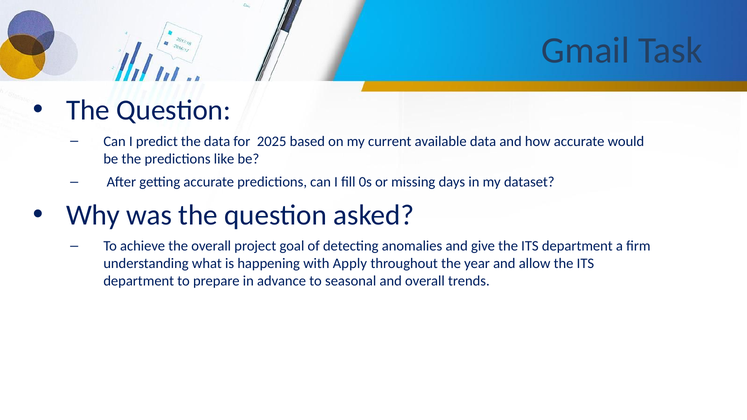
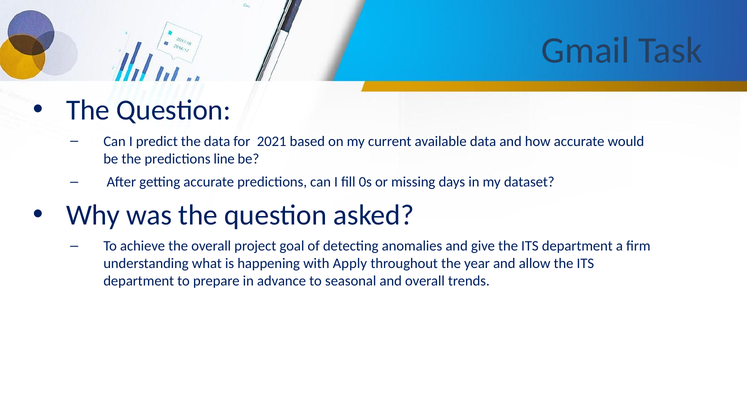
2025: 2025 -> 2021
like: like -> line
